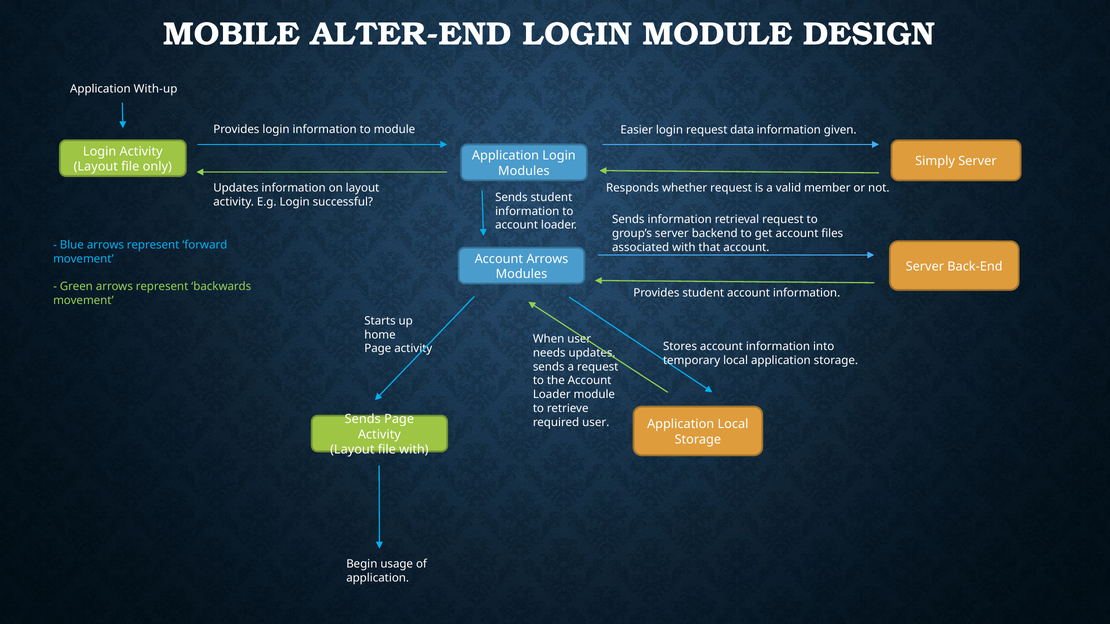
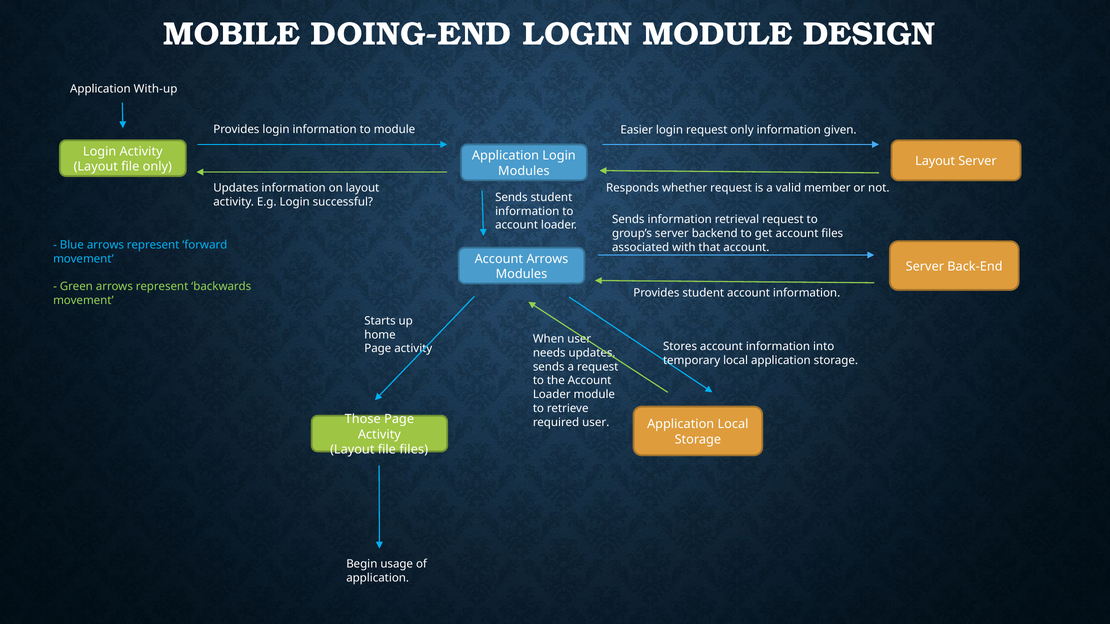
ALTER-END: ALTER-END -> DOING-END
request data: data -> only
Simply at (935, 161): Simply -> Layout
Sends at (363, 419): Sends -> Those
file with: with -> files
